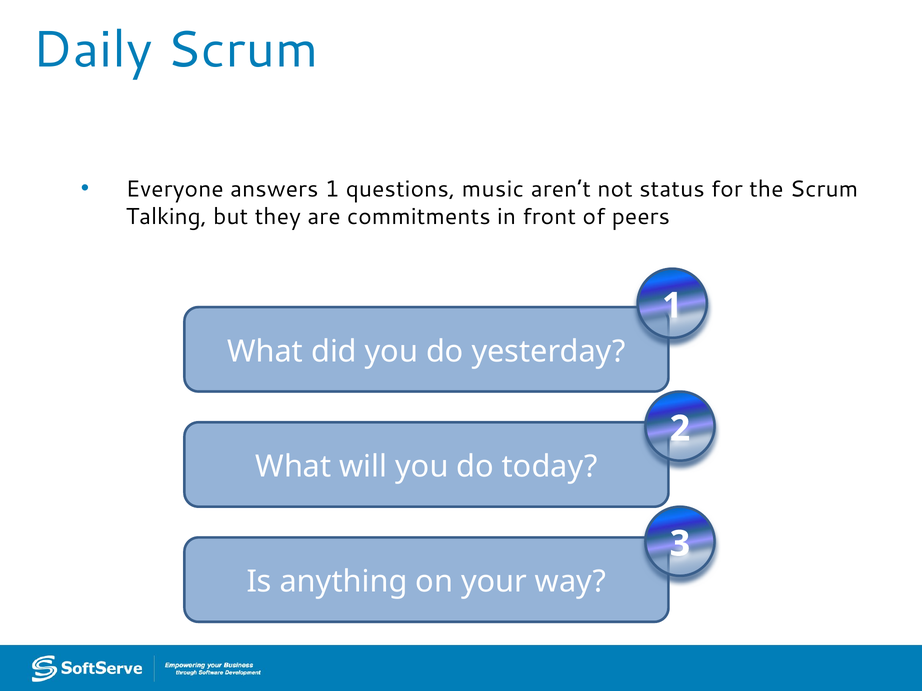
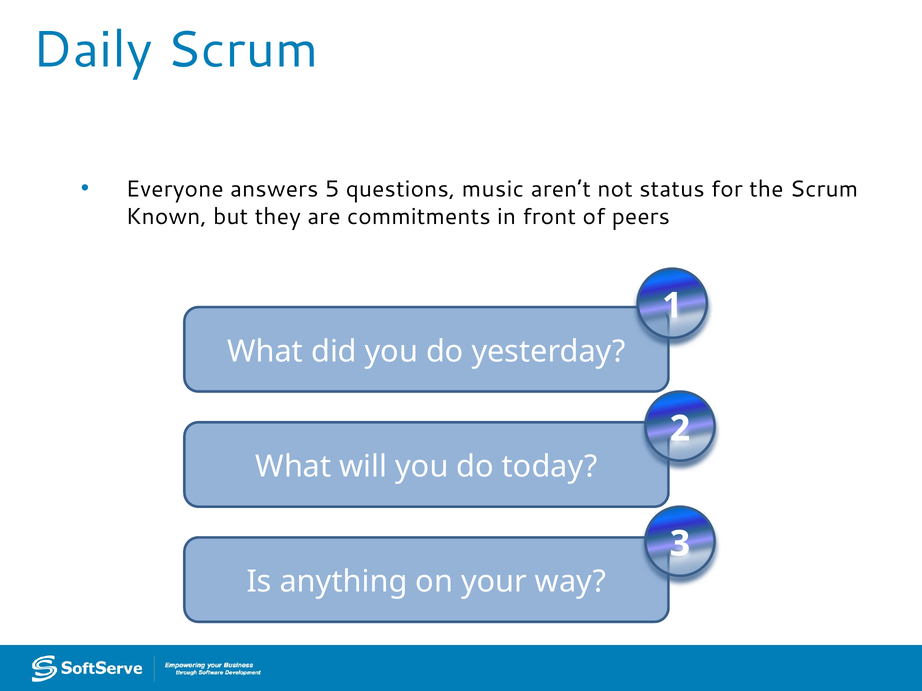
answers 1: 1 -> 5
Talking: Talking -> Known
